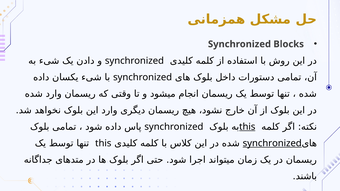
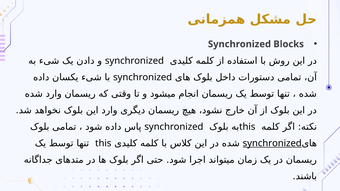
this at (247, 127) underline: present -> none
